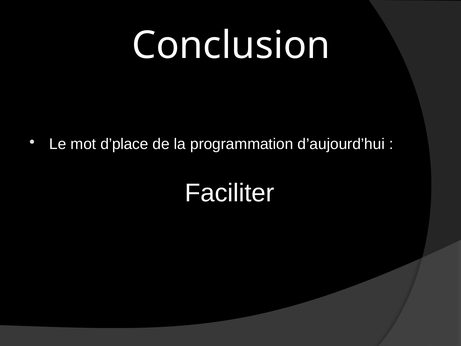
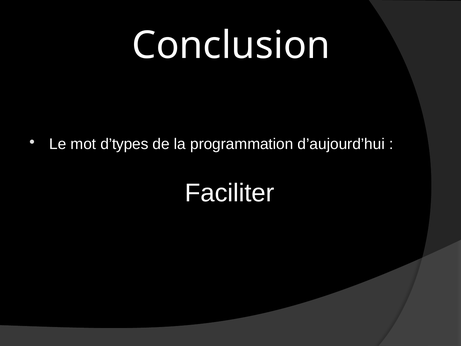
d’place: d’place -> d’types
